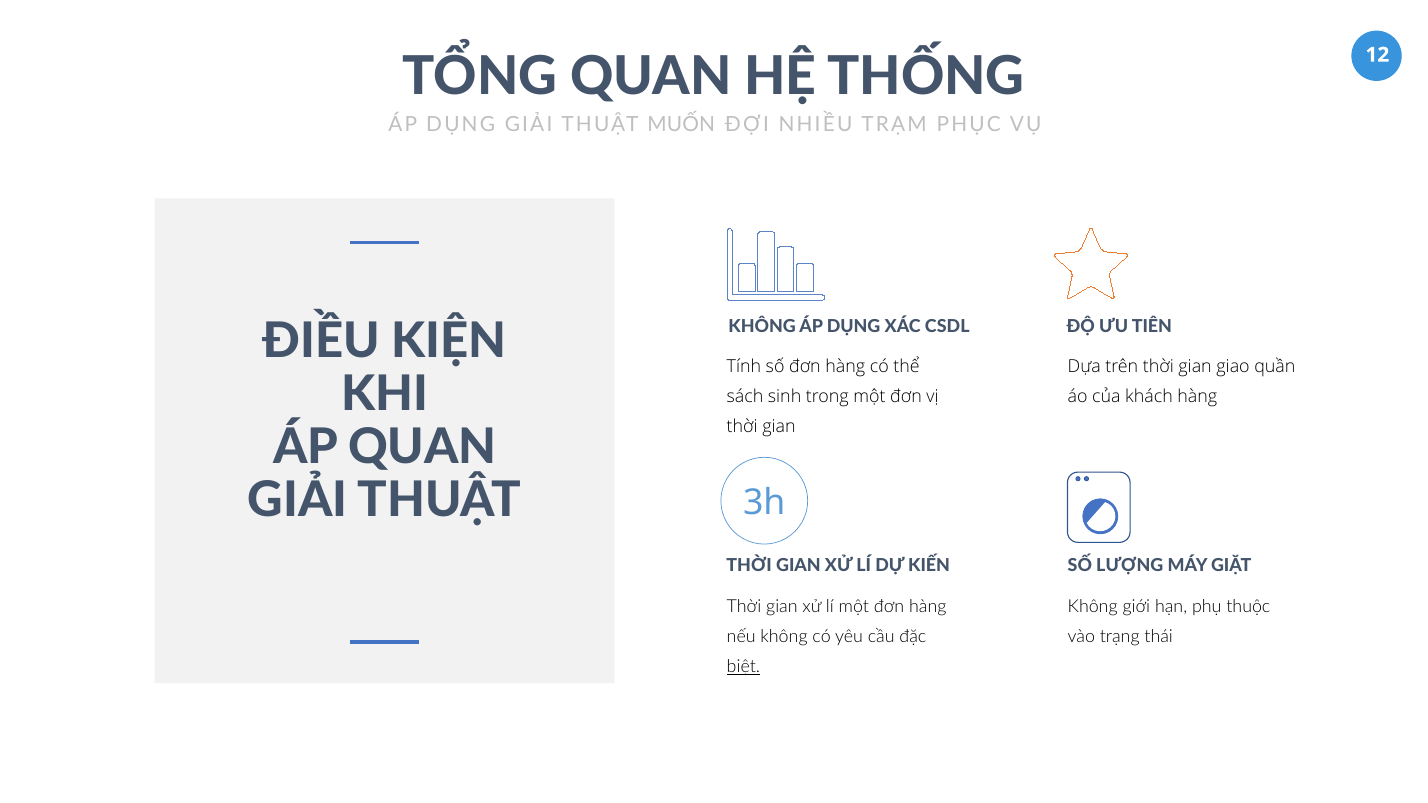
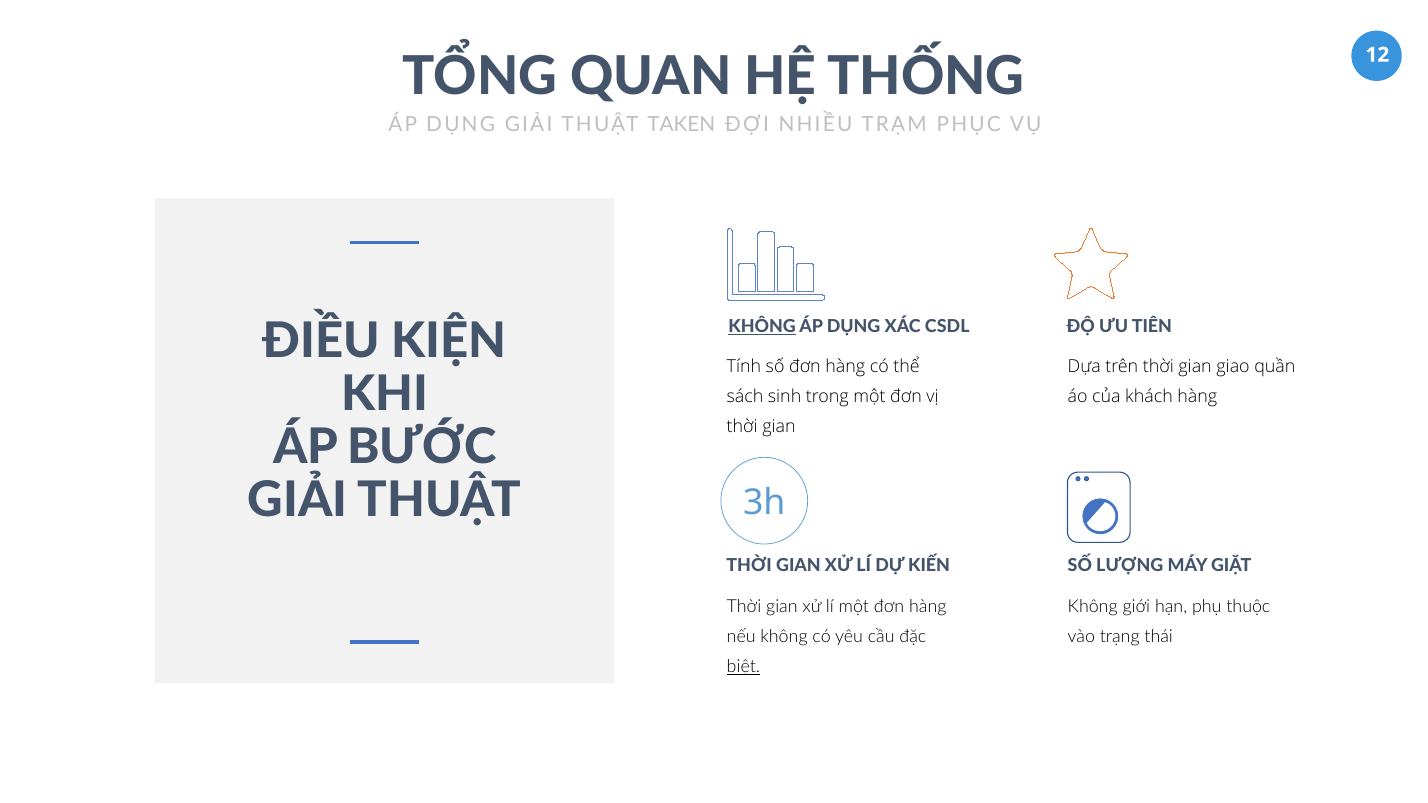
MUỐN: MUỐN -> TAKEN
KHÔNG at (762, 327) underline: none -> present
ÁP QUAN: QUAN -> BƯỚC
